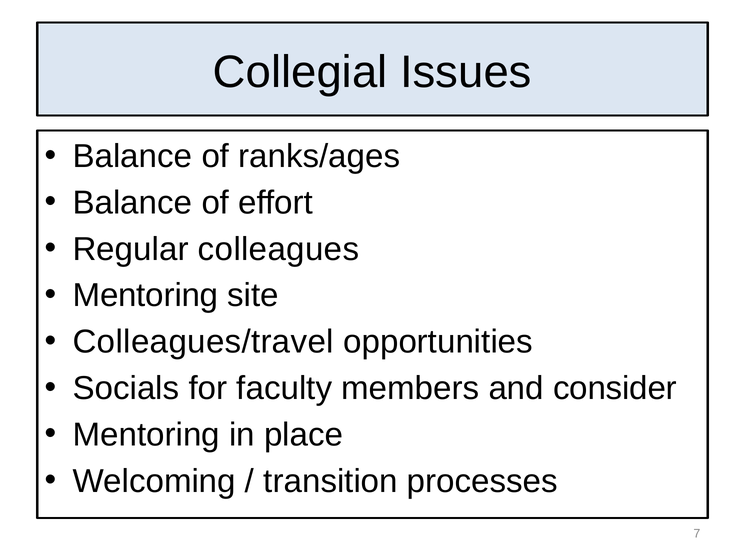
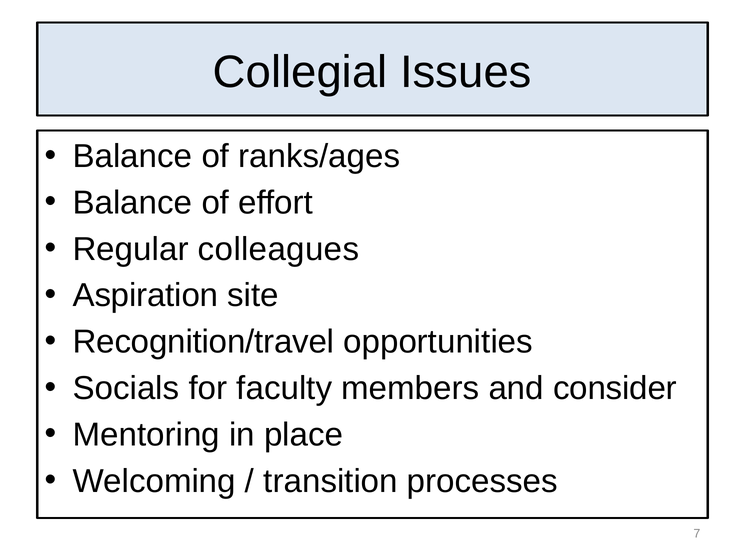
Mentoring at (145, 295): Mentoring -> Aspiration
Colleagues/travel: Colleagues/travel -> Recognition/travel
